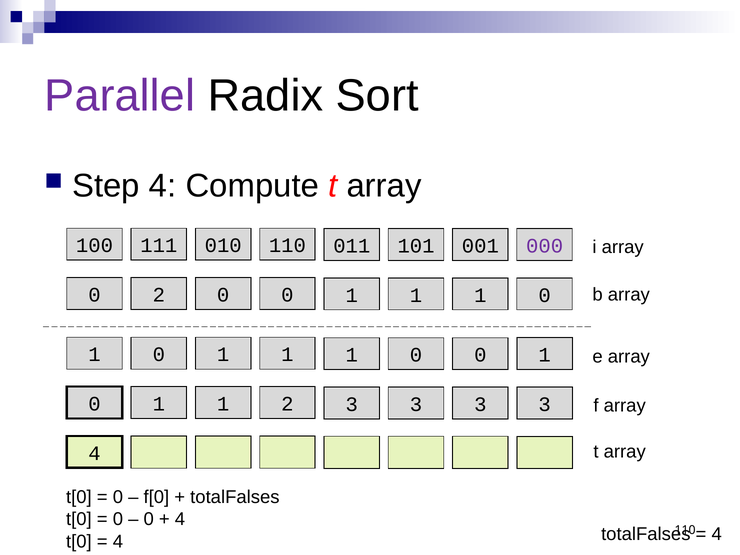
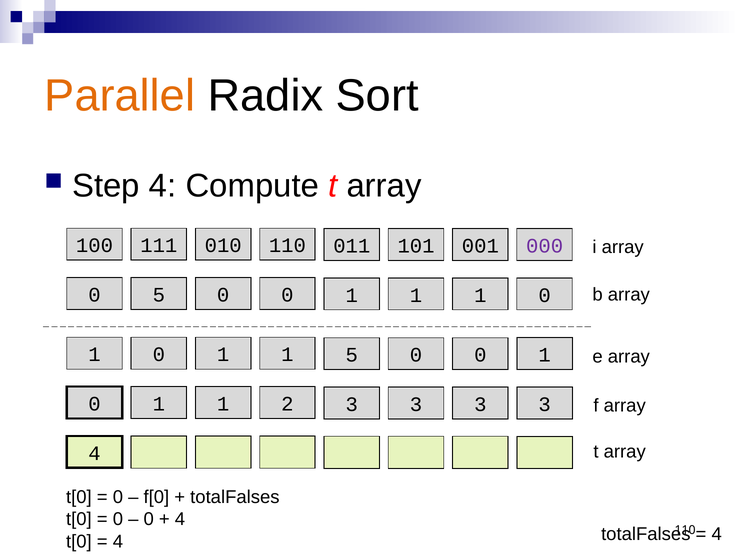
Parallel colour: purple -> orange
0 2: 2 -> 5
1 at (352, 355): 1 -> 5
